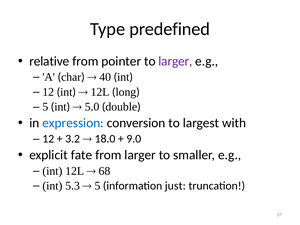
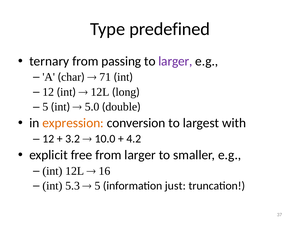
relative: relative -> ternary
pointer: pointer -> passing
40: 40 -> 71
expression colour: blue -> orange
18.0: 18.0 -> 10.0
9.0: 9.0 -> 4.2
fate: fate -> free
68: 68 -> 16
